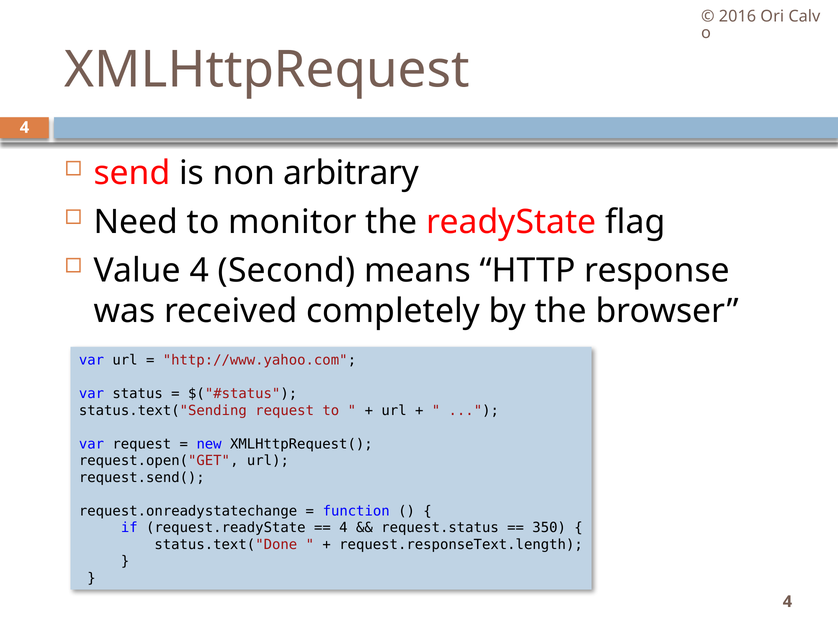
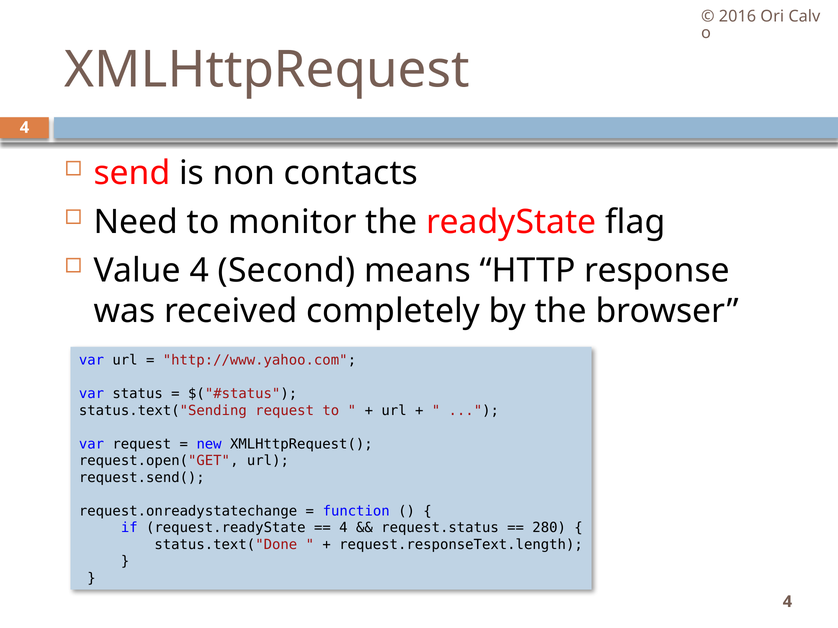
arbitrary: arbitrary -> contacts
350: 350 -> 280
